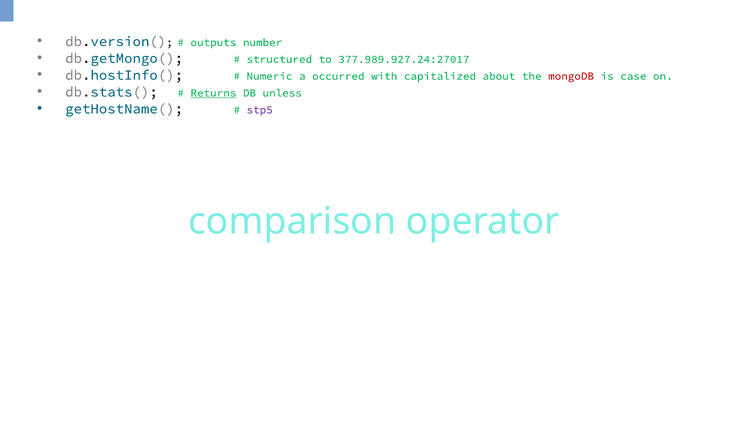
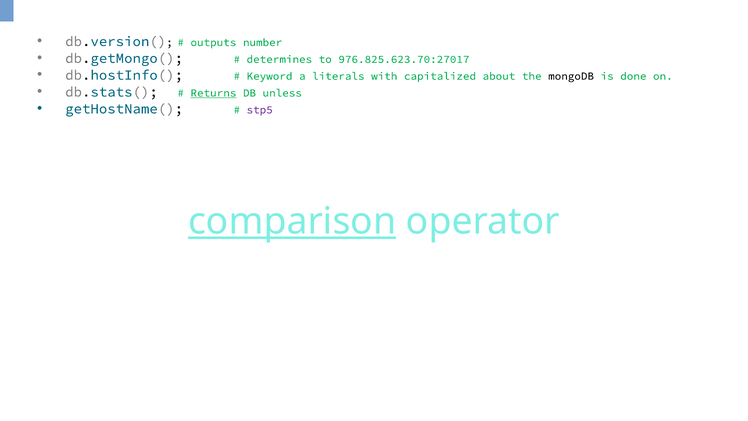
structured: structured -> determines
377.989.927.24:27017: 377.989.927.24:27017 -> 976.825.623.70:27017
Numeric: Numeric -> Keyword
occurred: occurred -> literals
mongoDB colour: red -> black
case: case -> done
comparison underline: none -> present
